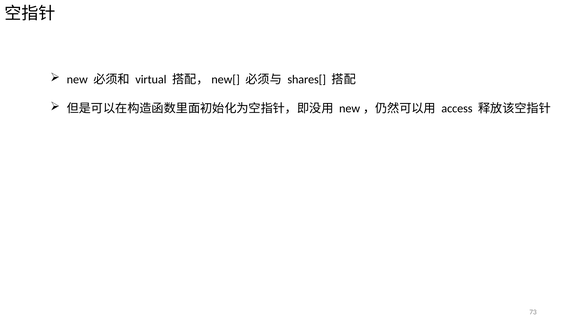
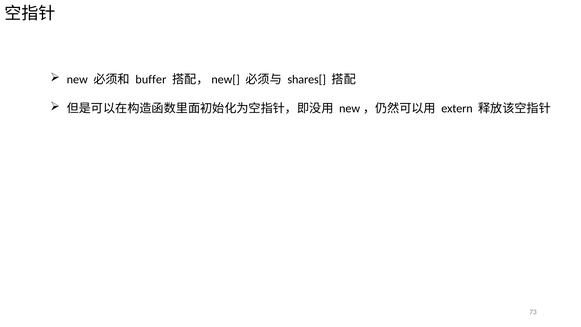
virtual: virtual -> buffer
access: access -> extern
